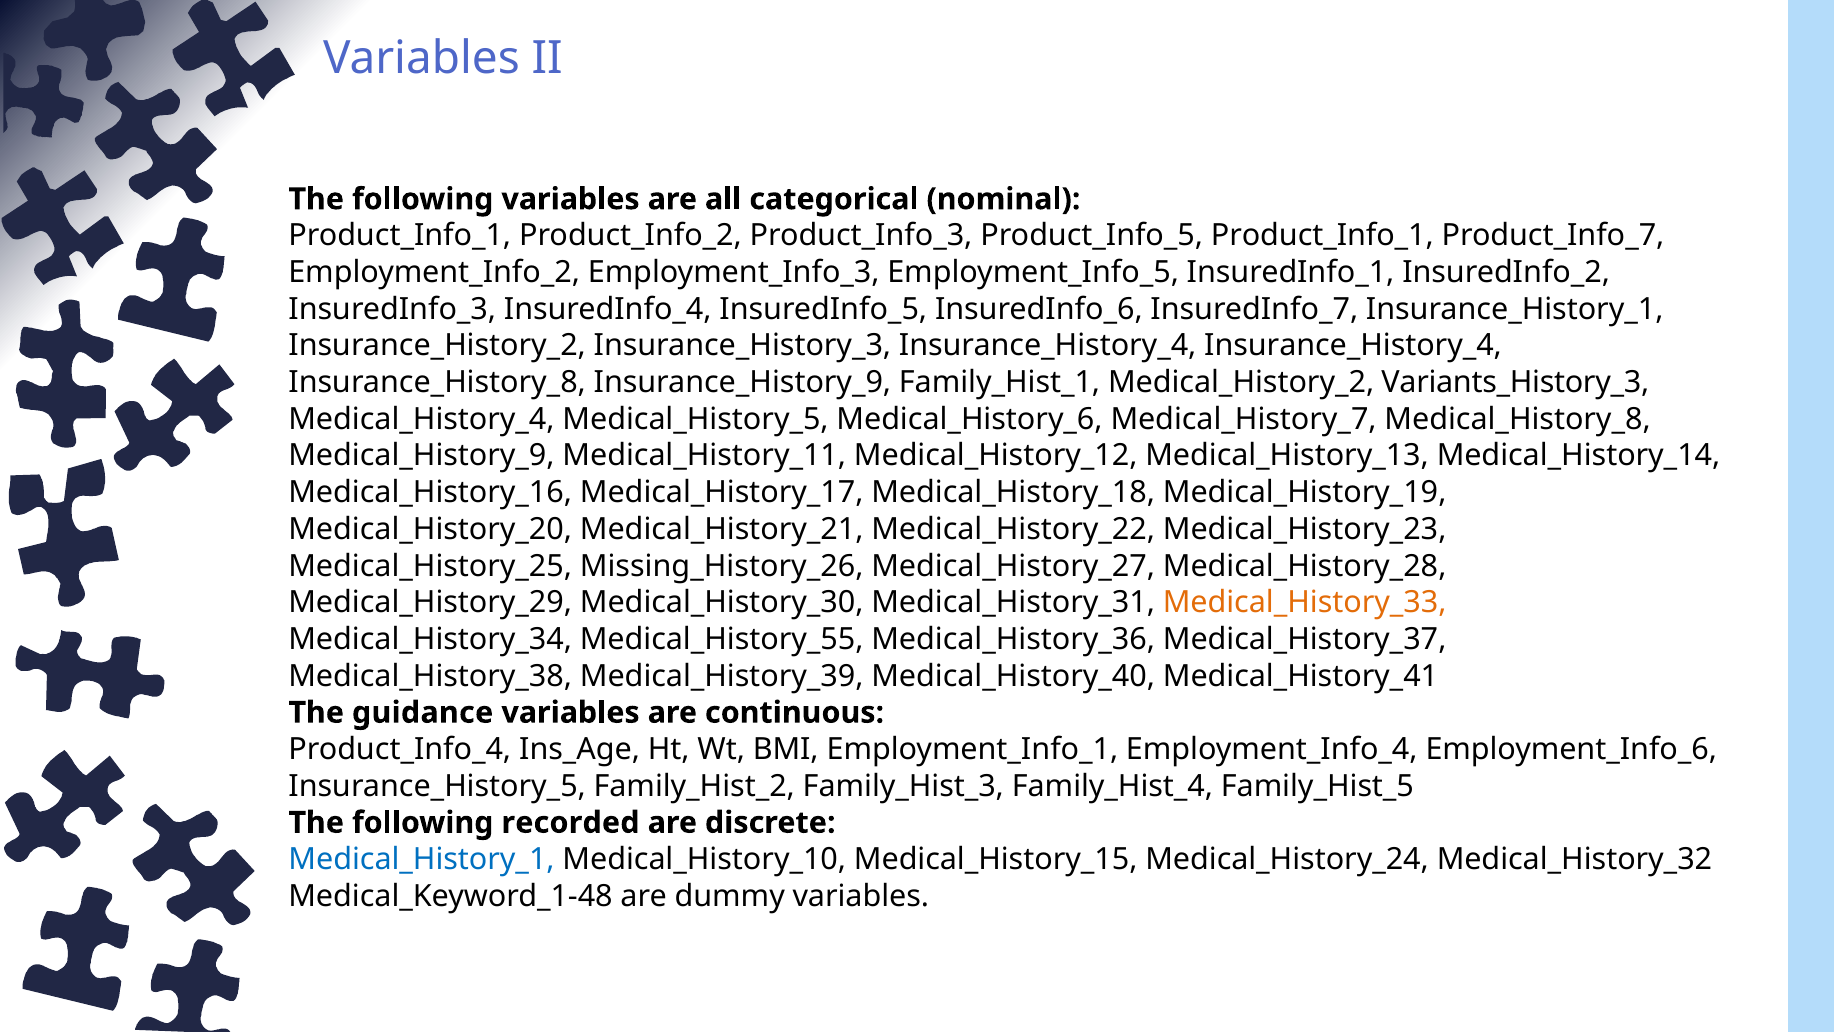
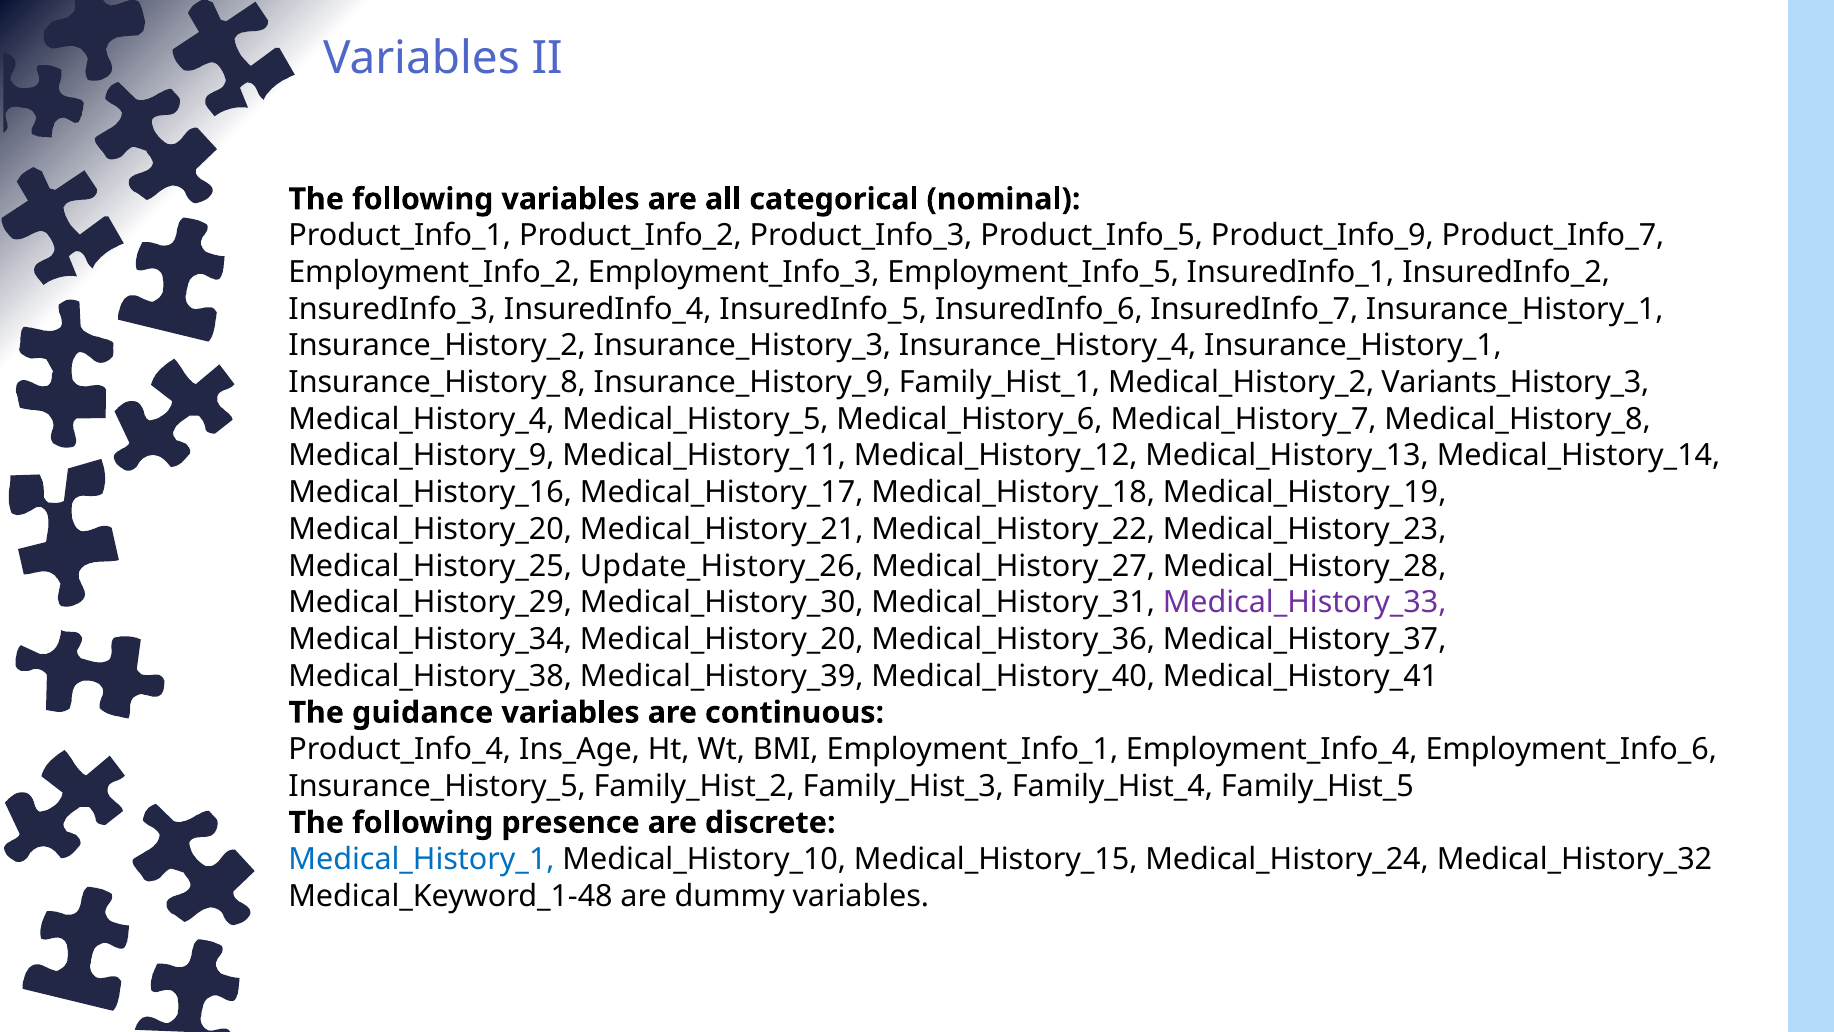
Product_Info_5 Product_Info_1: Product_Info_1 -> Product_Info_9
Insurance_History_4 Insurance_History_4: Insurance_History_4 -> Insurance_History_1
Missing_History_26: Missing_History_26 -> Update_History_26
Medical_History_33 colour: orange -> purple
Medical_History_34 Medical_History_55: Medical_History_55 -> Medical_History_20
recorded: recorded -> presence
